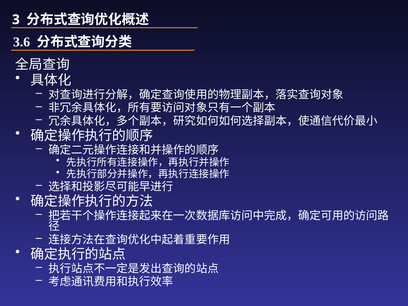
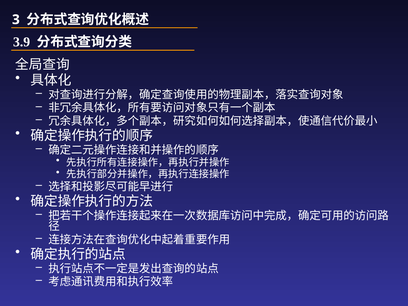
3.6: 3.6 -> 3.9
